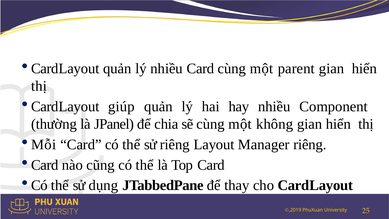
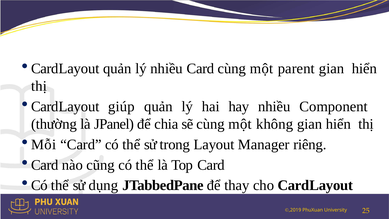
sử riêng: riêng -> trong
